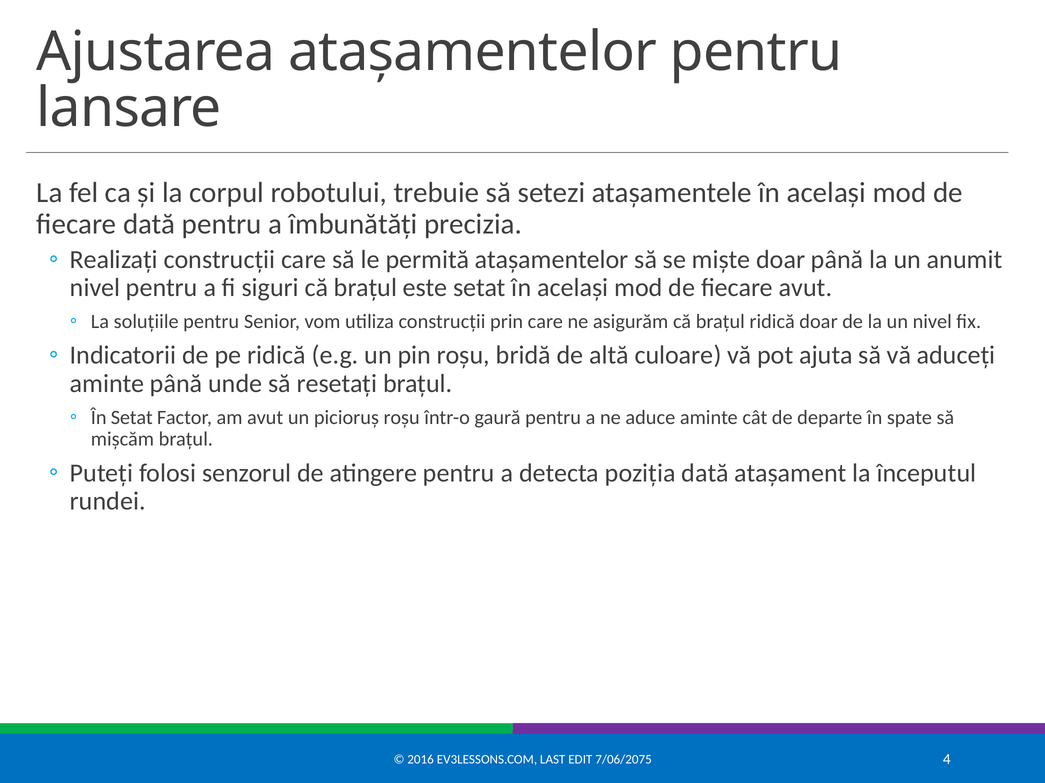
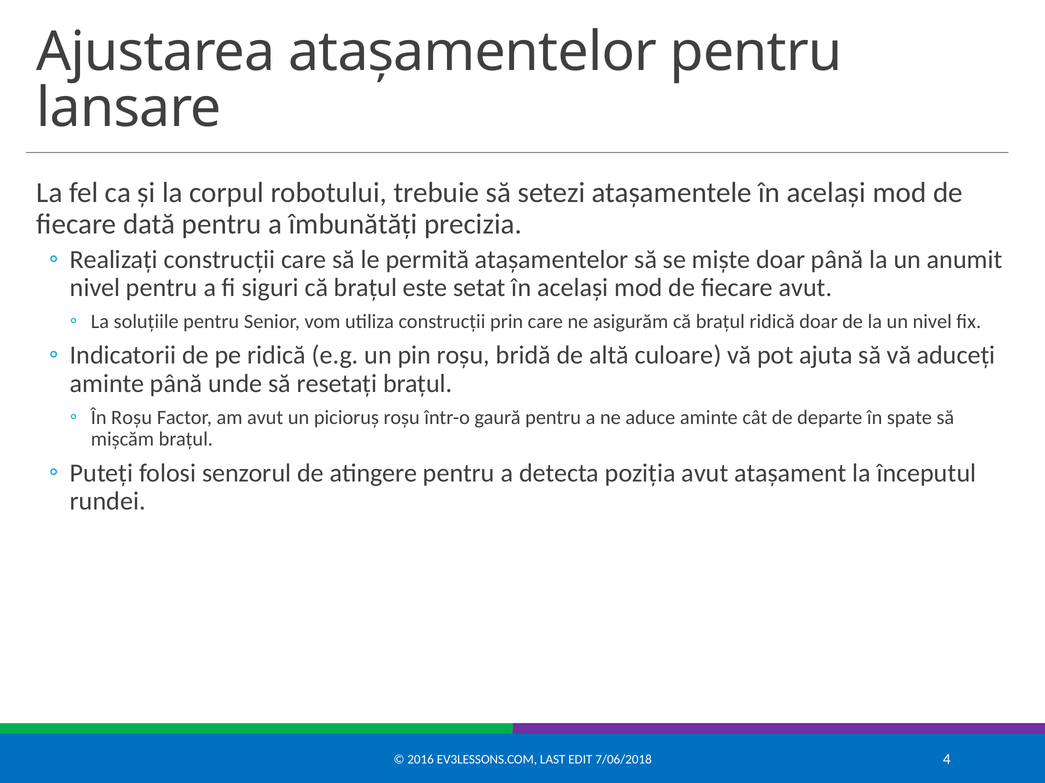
În Setat: Setat -> Roșu
poziția dată: dată -> avut
7/06/2075: 7/06/2075 -> 7/06/2018
